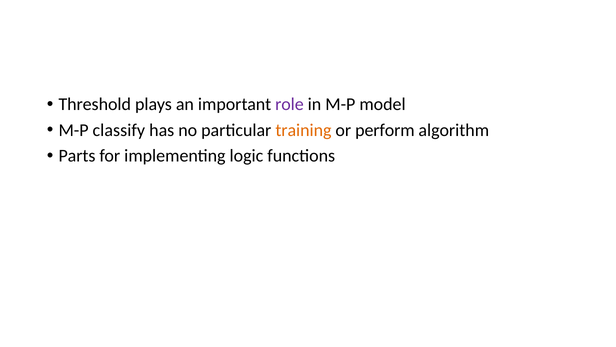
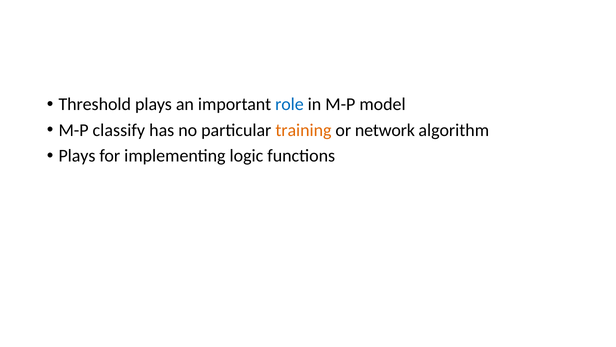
role colour: purple -> blue
perform: perform -> network
Parts at (77, 156): Parts -> Plays
